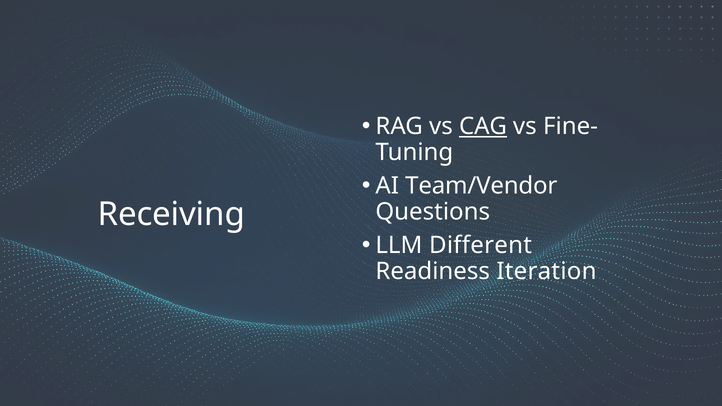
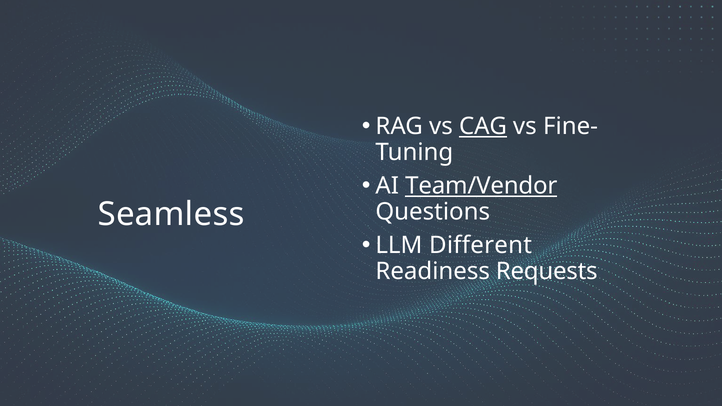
Team/Vendor underline: none -> present
Receiving: Receiving -> Seamless
Iteration: Iteration -> Requests
